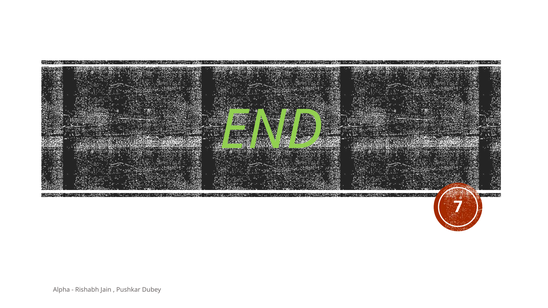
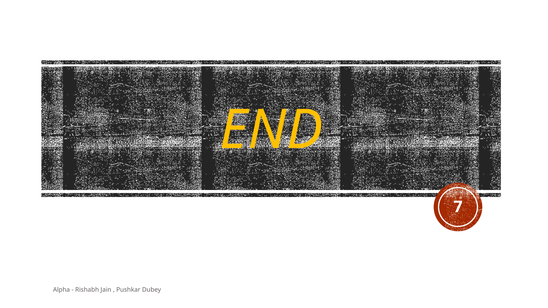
END colour: light green -> yellow
